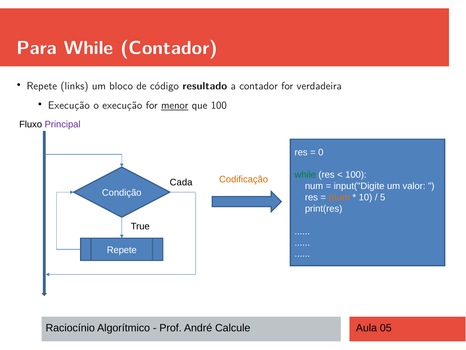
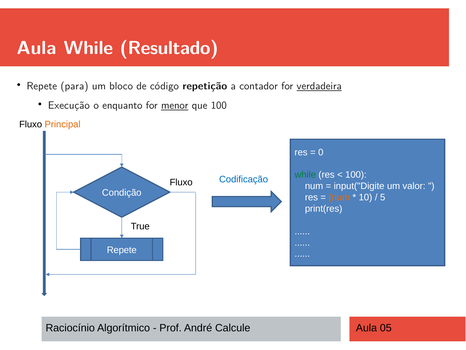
Para at (37, 48): Para -> Aula
While Contador: Contador -> Resultado
links: links -> para
resultado: resultado -> repetição
verdadeira underline: none -> present
o execução: execução -> enquanto
Principal colour: purple -> orange
Codificação colour: orange -> blue
Cada at (181, 182): Cada -> Fluxo
